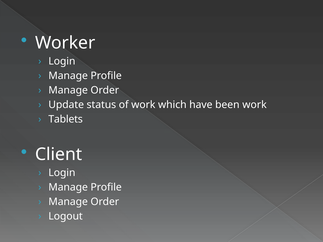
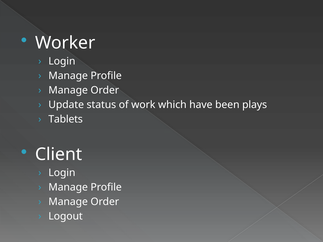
been work: work -> plays
